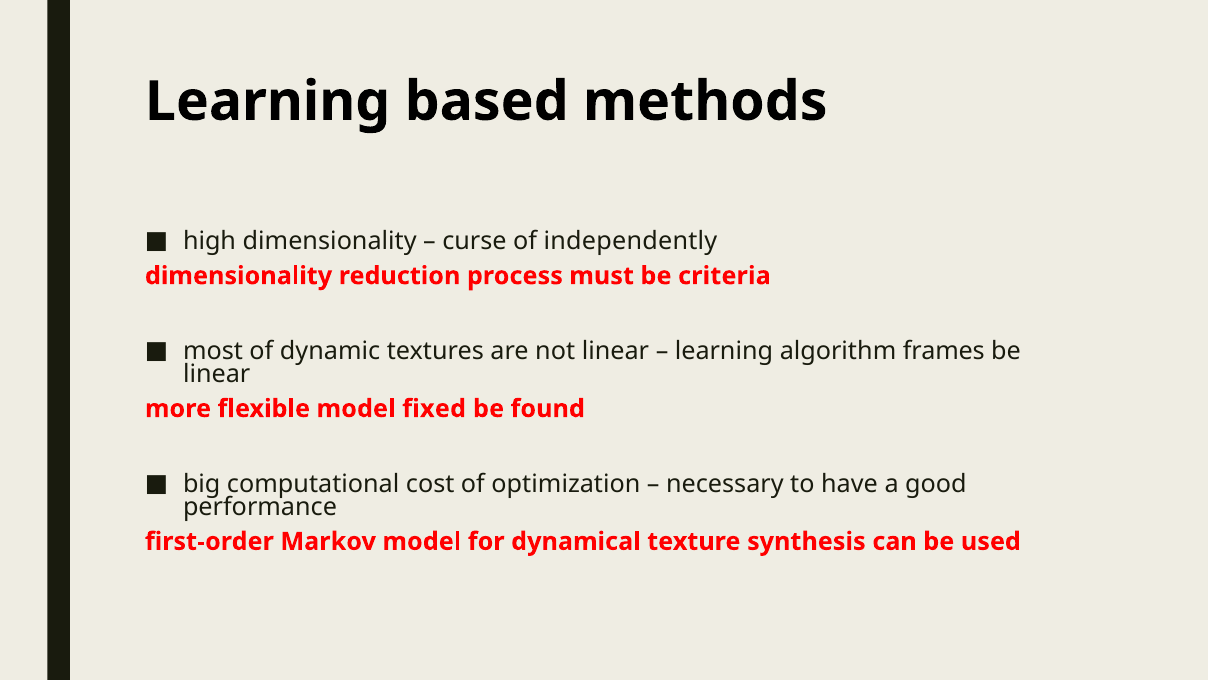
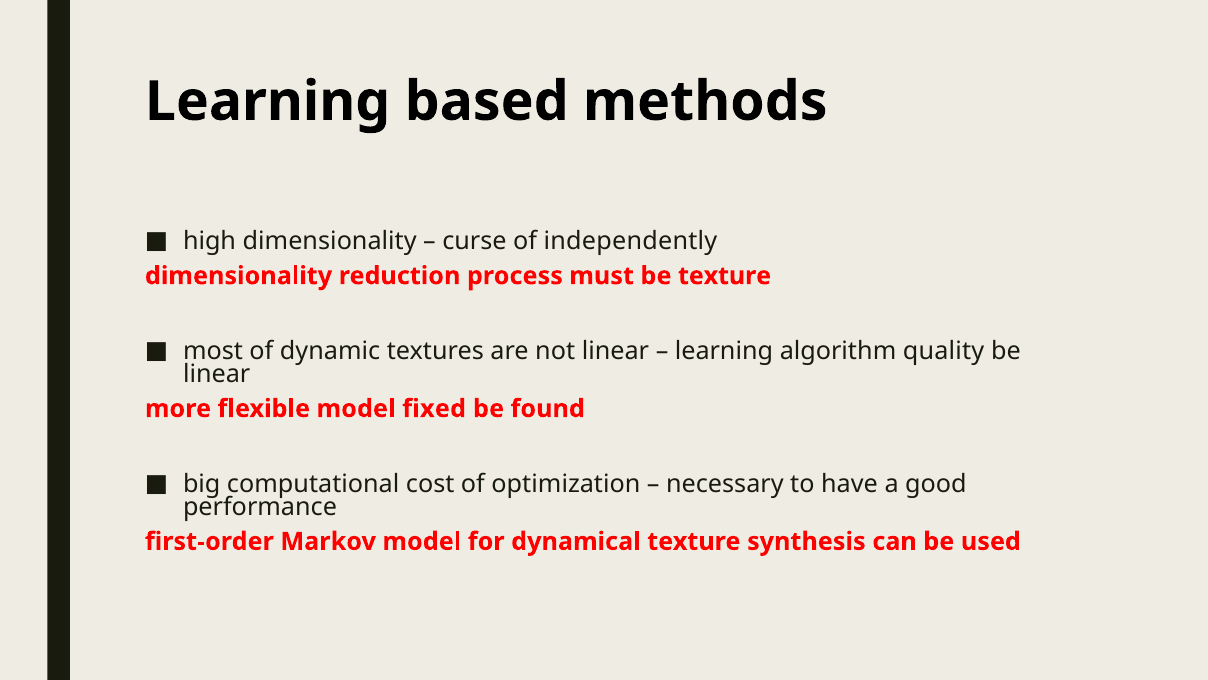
be criteria: criteria -> texture
frames: frames -> quality
